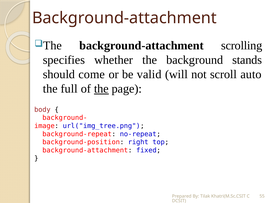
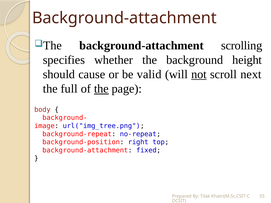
stands: stands -> height
come: come -> cause
not underline: none -> present
auto: auto -> next
